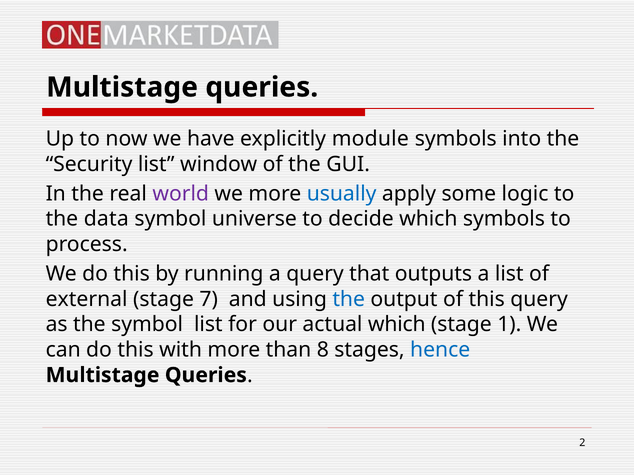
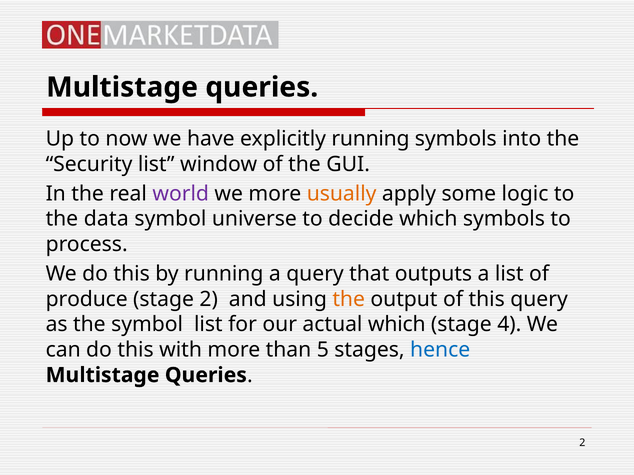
explicitly module: module -> running
usually colour: blue -> orange
external: external -> produce
stage 7: 7 -> 2
the at (349, 299) colour: blue -> orange
1: 1 -> 4
8: 8 -> 5
